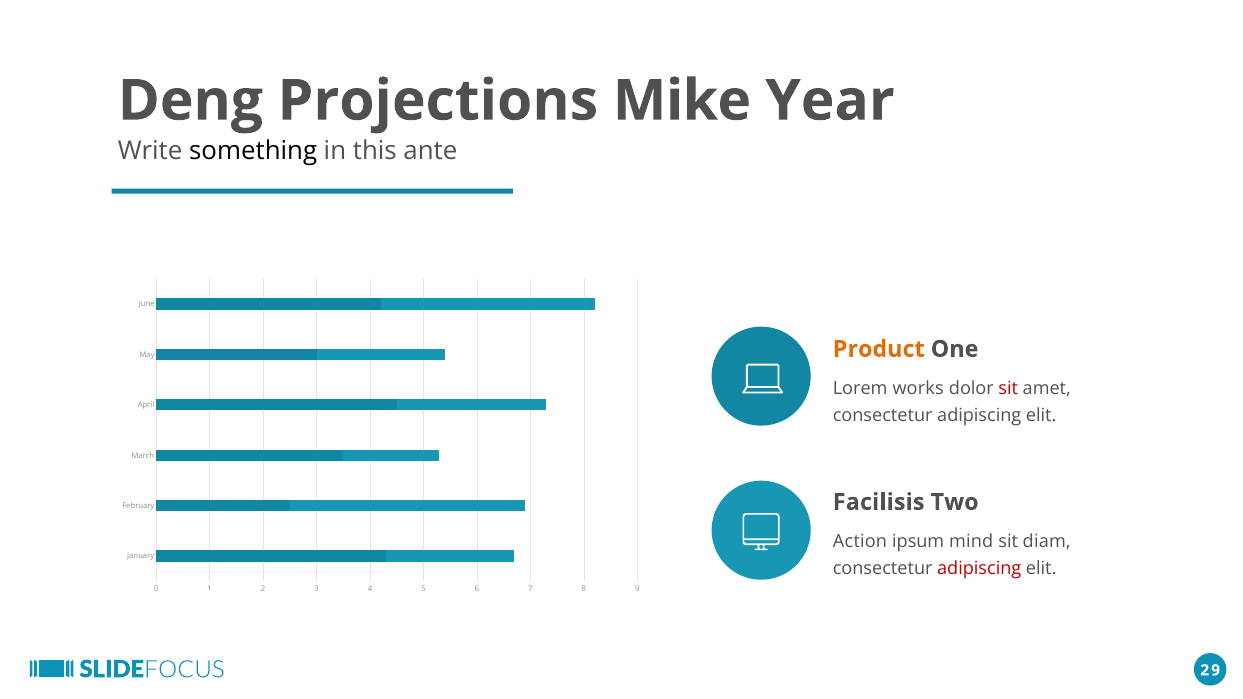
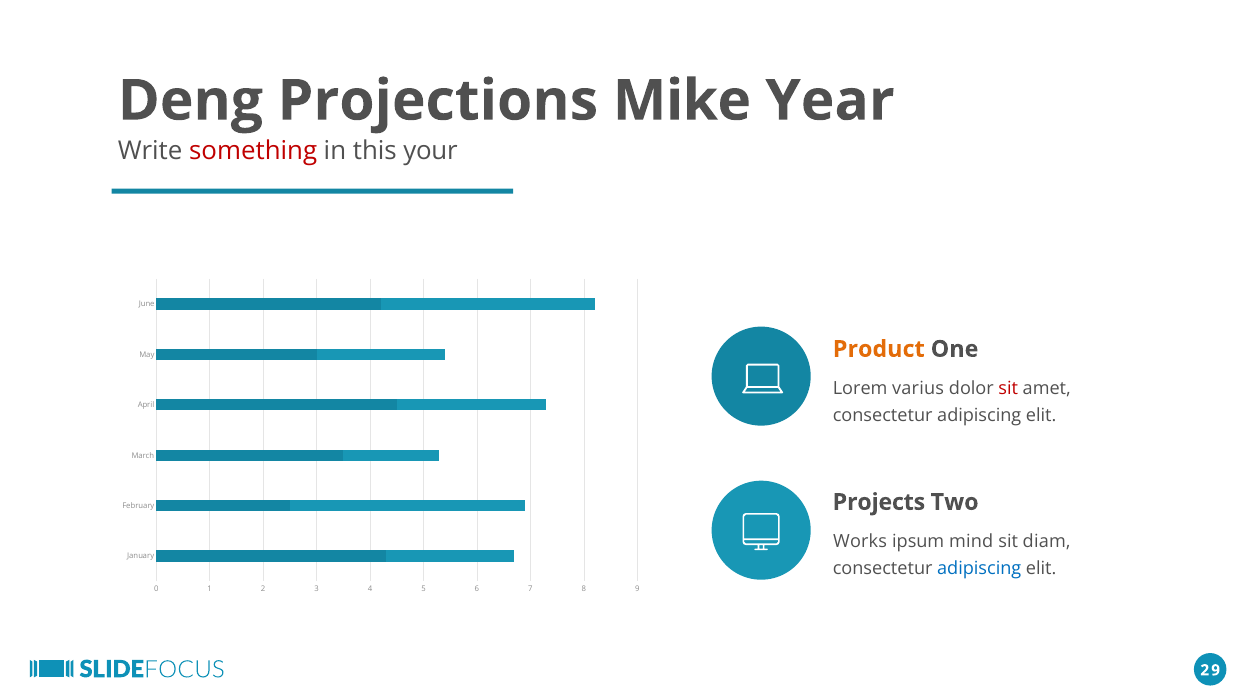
something colour: black -> red
ante: ante -> your
works: works -> varius
Facilisis: Facilisis -> Projects
Action: Action -> Works
adipiscing at (979, 569) colour: red -> blue
